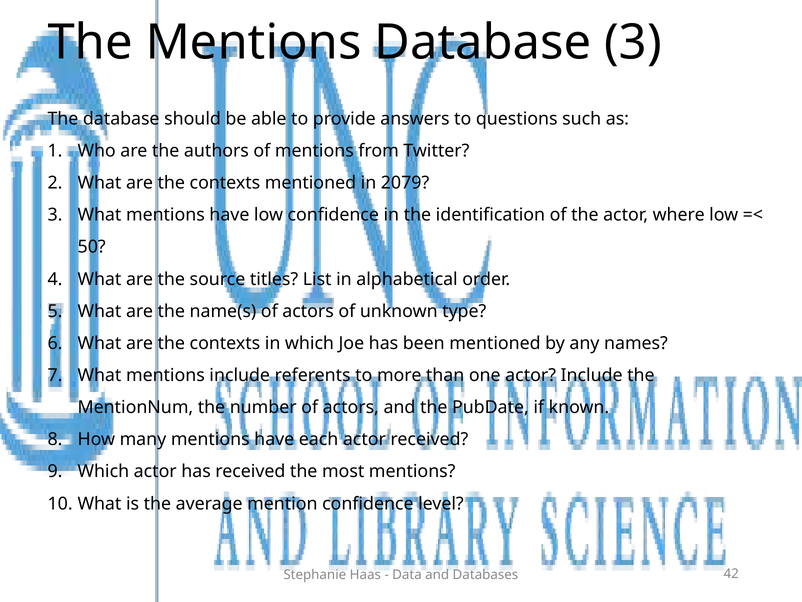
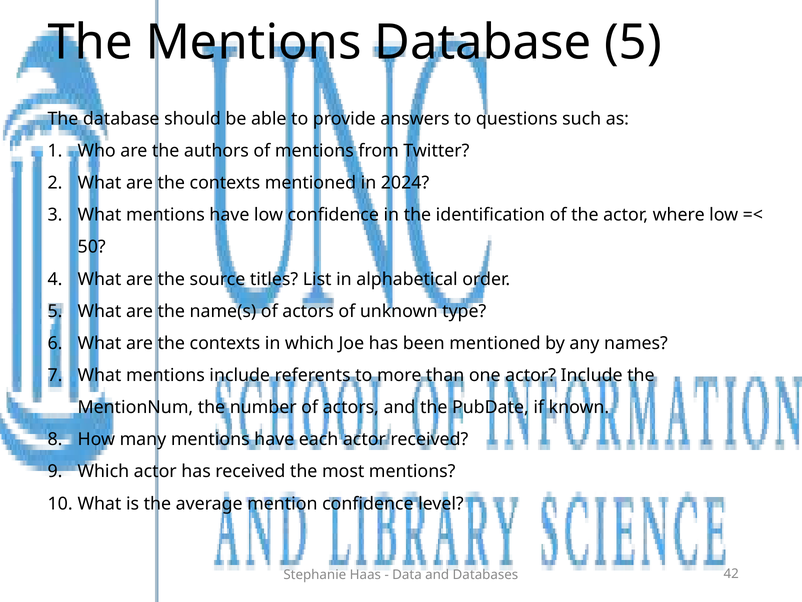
Database 3: 3 -> 5
2079: 2079 -> 2024
